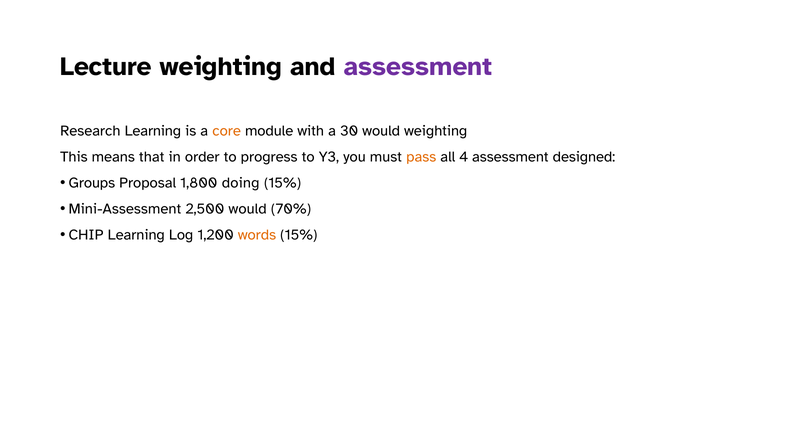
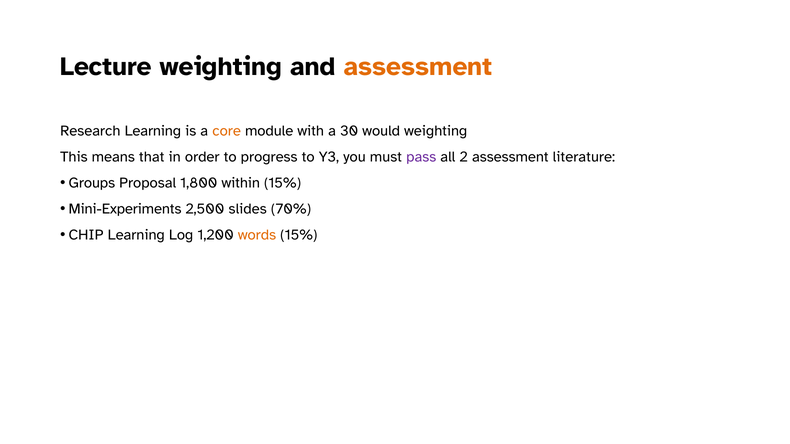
assessment at (418, 66) colour: purple -> orange
pass colour: orange -> purple
4: 4 -> 2
designed: designed -> literature
doing: doing -> within
Mini-Assessment: Mini-Assessment -> Mini-Experiments
2,500 would: would -> slides
